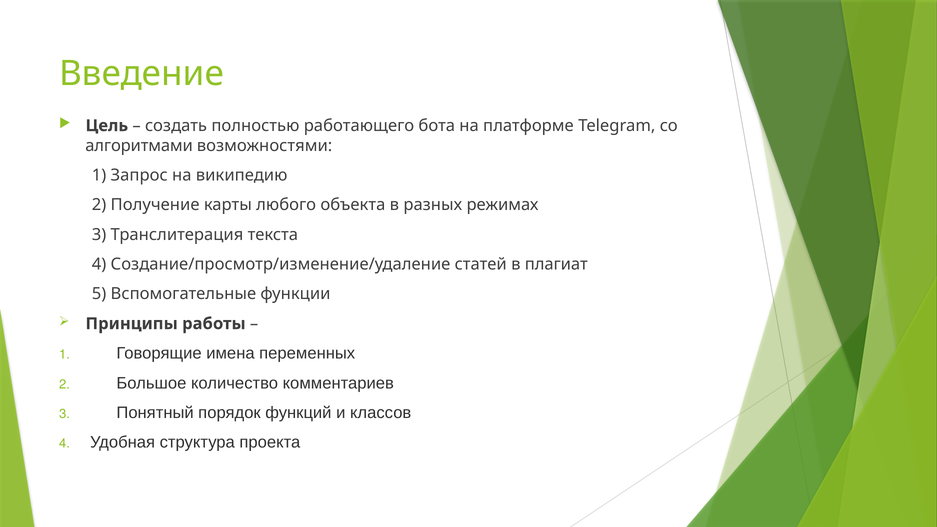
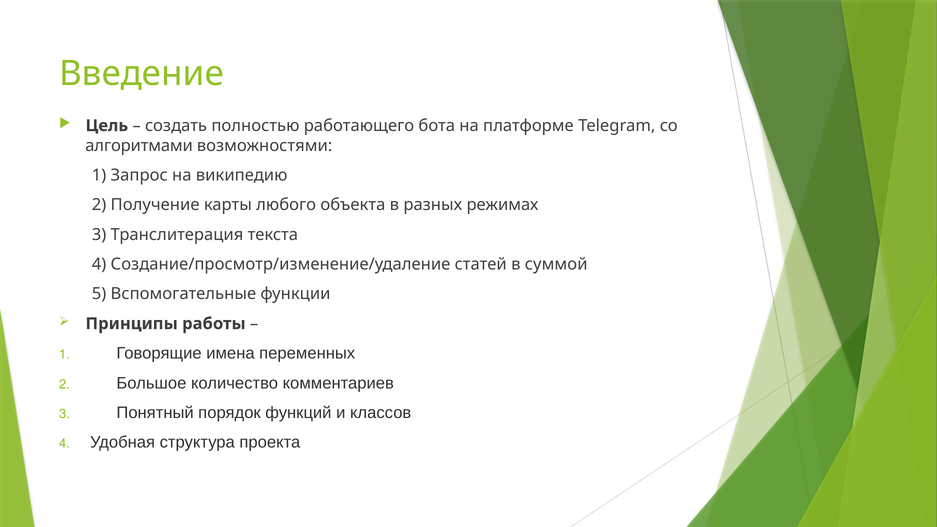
плагиат: плагиат -> суммой
